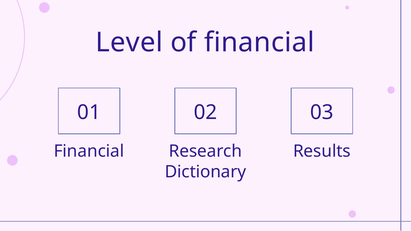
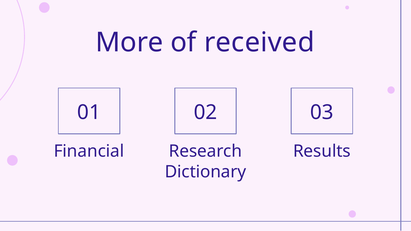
Level: Level -> More
of financial: financial -> received
